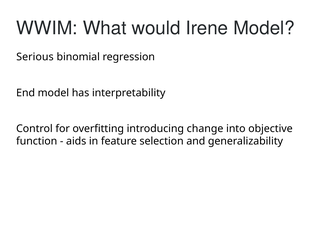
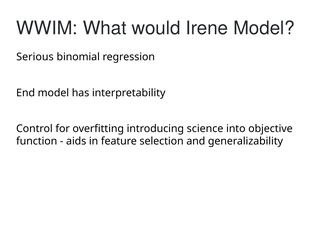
change: change -> science
